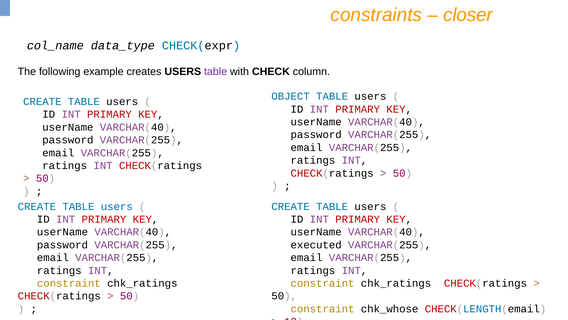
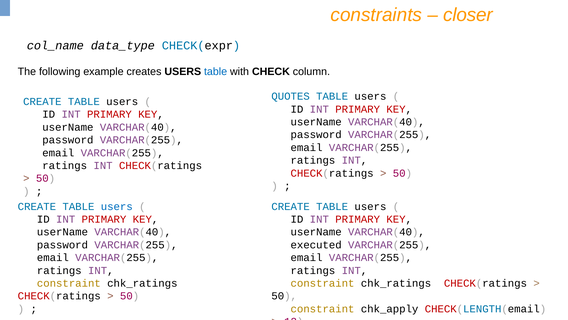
table at (216, 72) colour: purple -> blue
OBJECT: OBJECT -> QUOTES
chk_whose: chk_whose -> chk_apply
